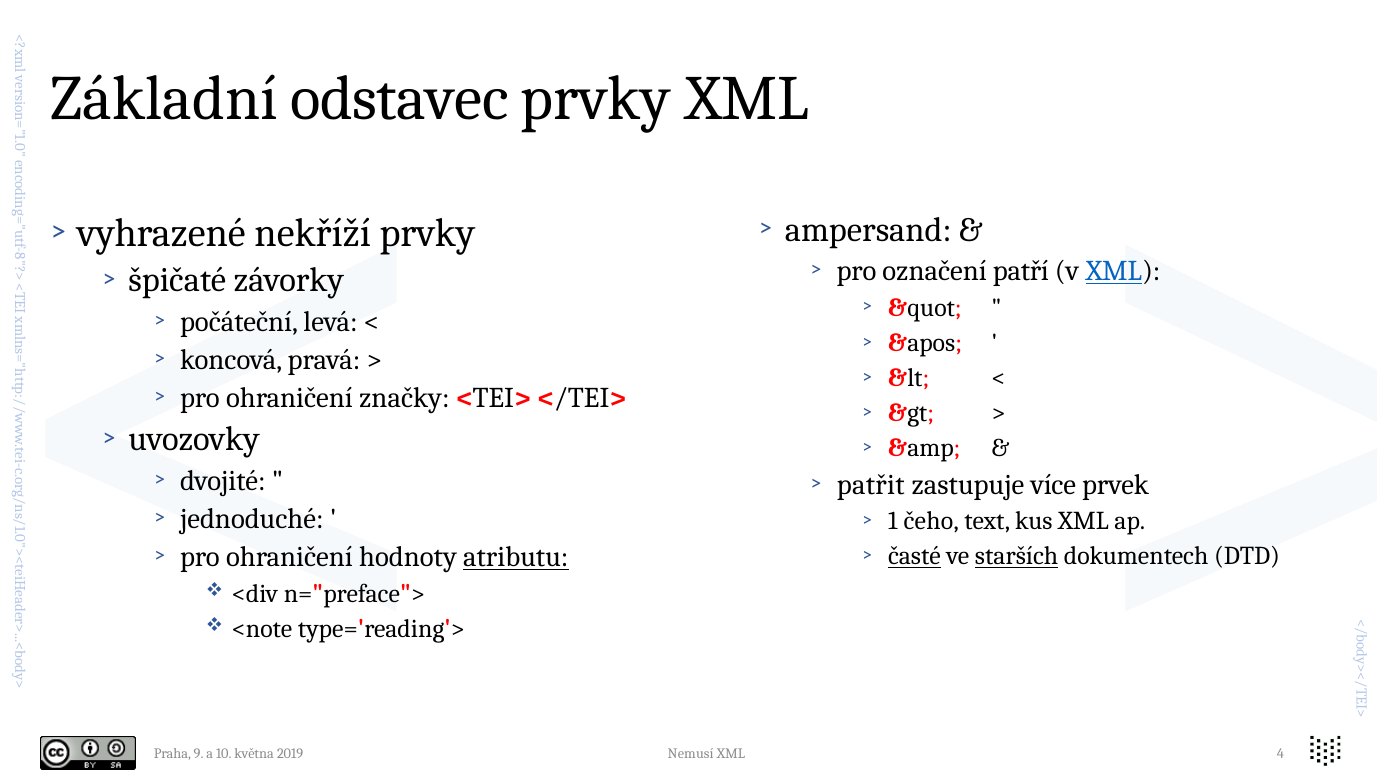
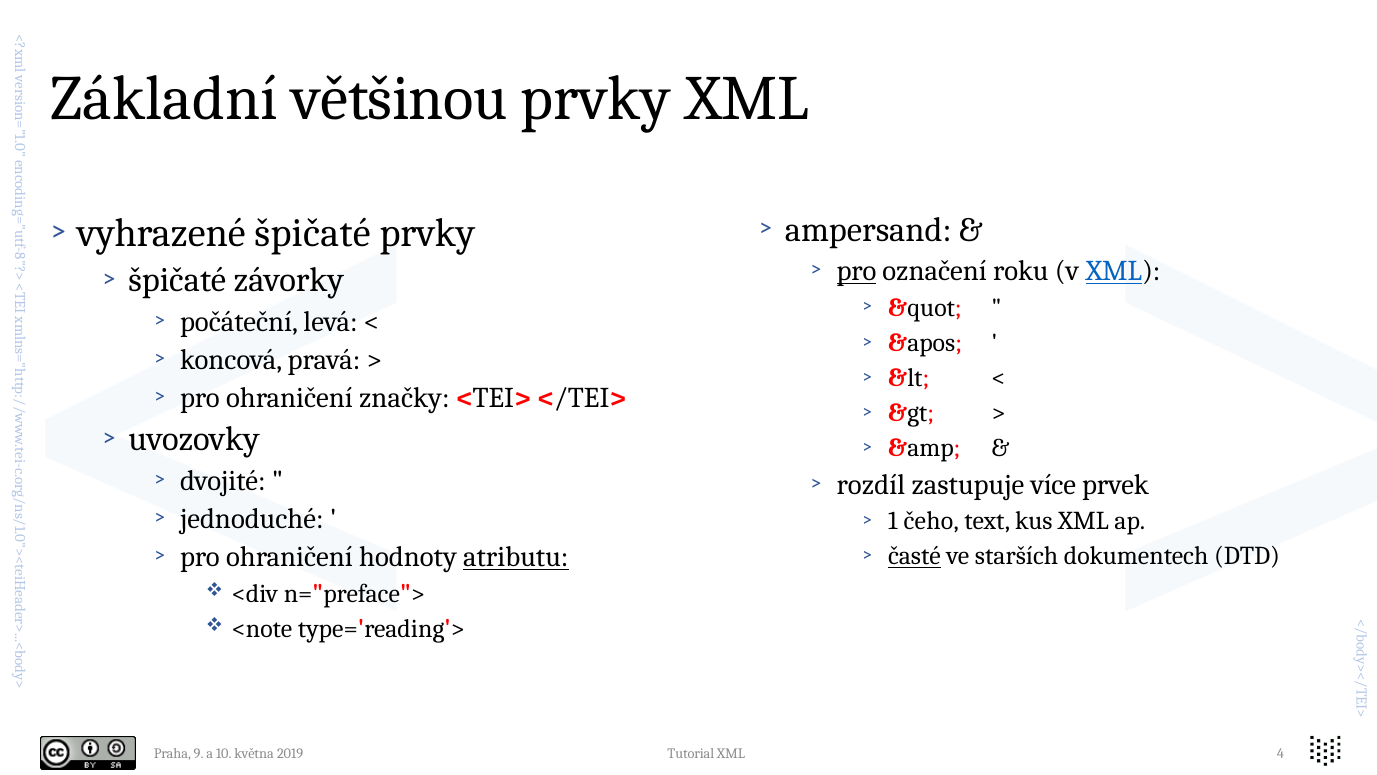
odstavec: odstavec -> většinou
vyhrazené nekříží: nekříží -> špičaté
pro at (856, 271) underline: none -> present
patří: patří -> roku
patřit: patřit -> rozdíl
starších underline: present -> none
Nemusí: Nemusí -> Tutorial
